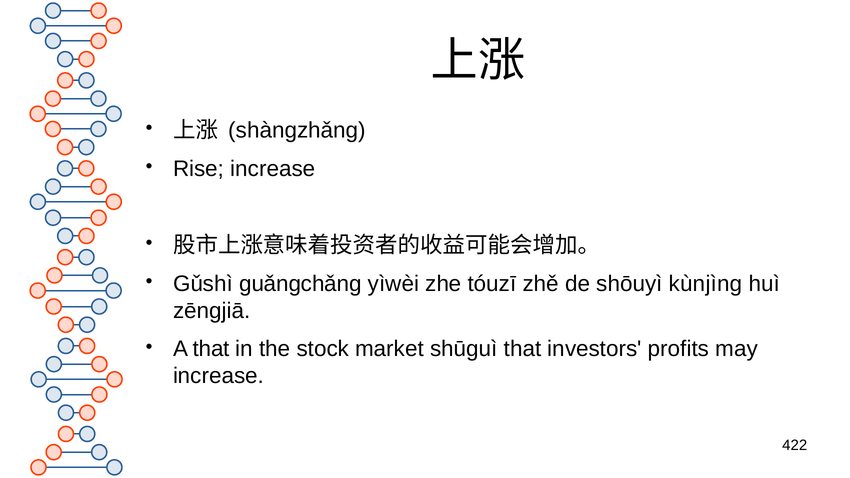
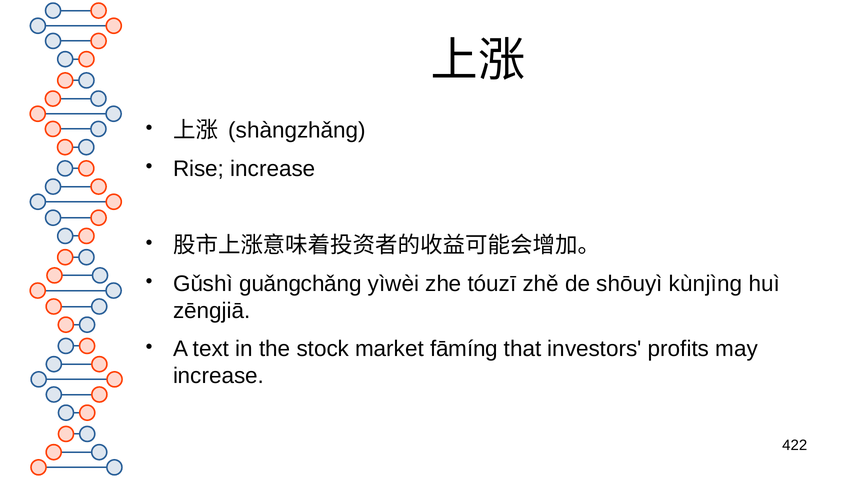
A that: that -> text
shūguì: shūguì -> fāmíng
